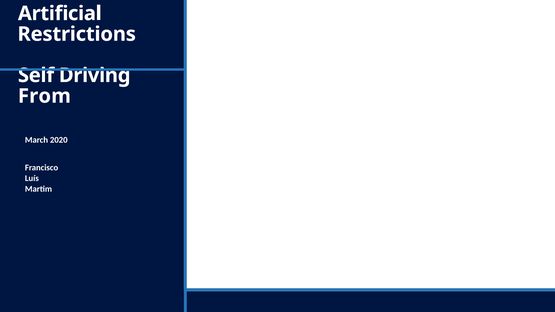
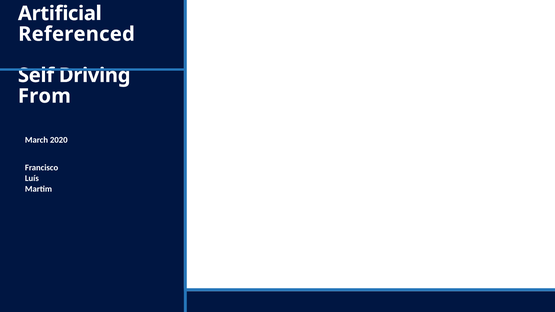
Restrictions: Restrictions -> Referenced
